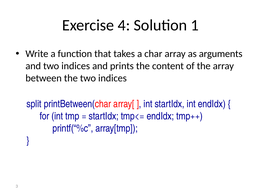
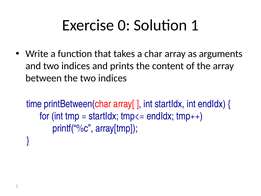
4: 4 -> 0
split: split -> time
